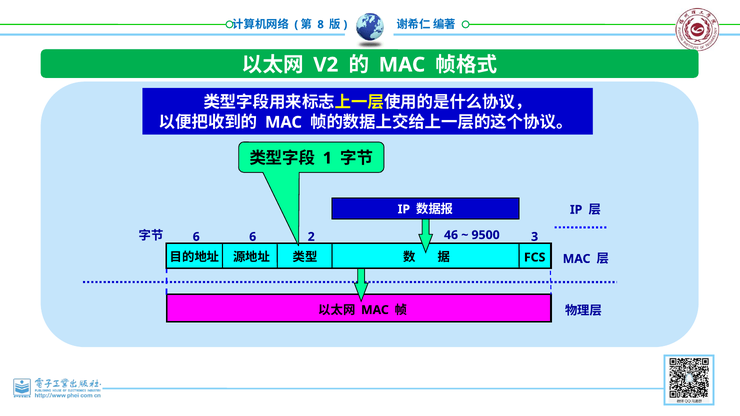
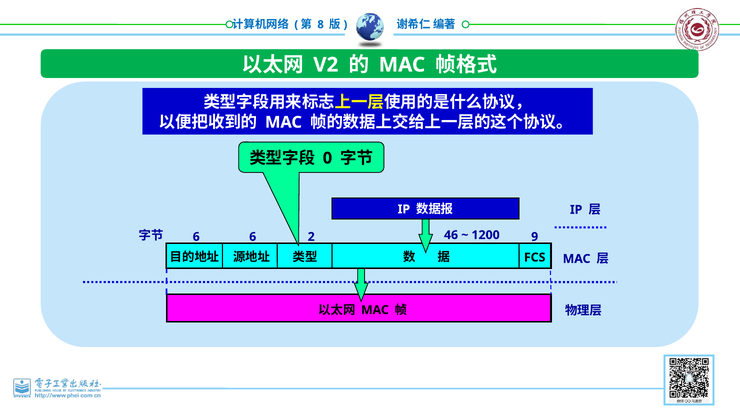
1: 1 -> 0
9500: 9500 -> 1200
3: 3 -> 9
